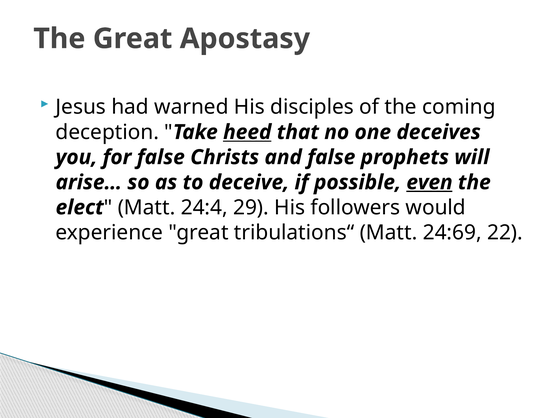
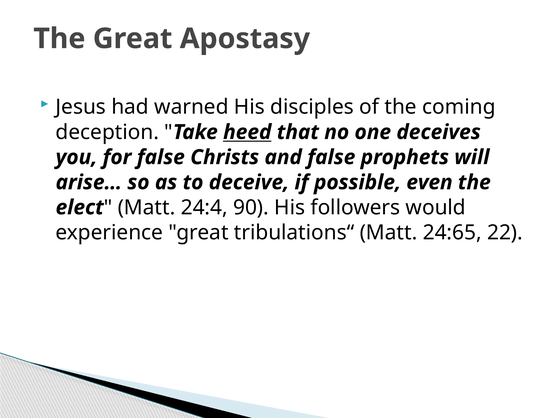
even underline: present -> none
29: 29 -> 90
24:69: 24:69 -> 24:65
